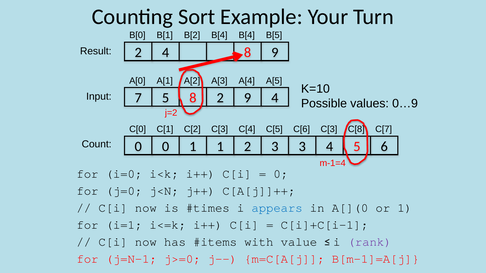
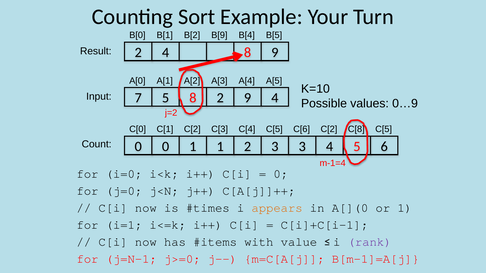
B[2 B[4: B[4 -> B[9
C[3 at (329, 129): C[3 -> C[2
C[7 at (384, 129): C[7 -> C[5
appears colour: blue -> orange
